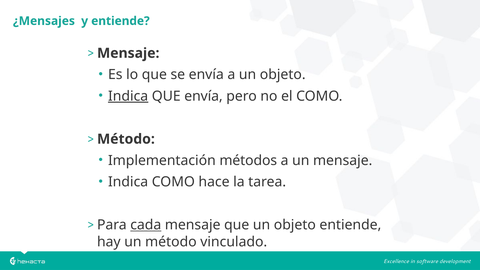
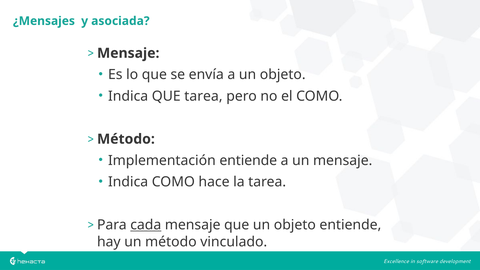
y entiende: entiende -> asociada
Indica at (128, 96) underline: present -> none
QUE envía: envía -> tarea
Implementación métodos: métodos -> entiende
